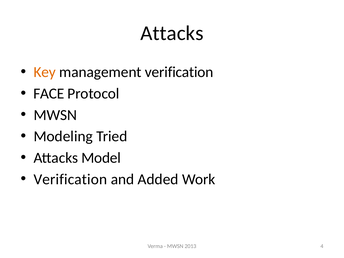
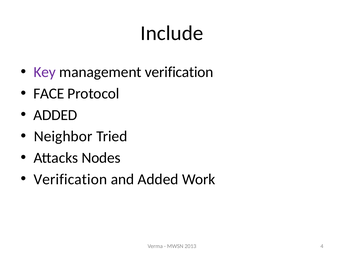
Attacks at (172, 33): Attacks -> Include
Key colour: orange -> purple
MWSN at (55, 115): MWSN -> ADDED
Modeling: Modeling -> Neighbor
Model: Model -> Nodes
